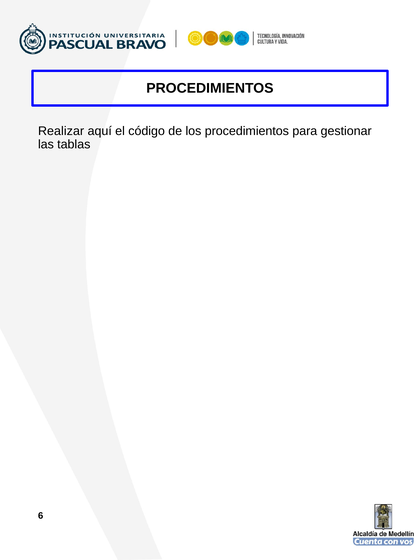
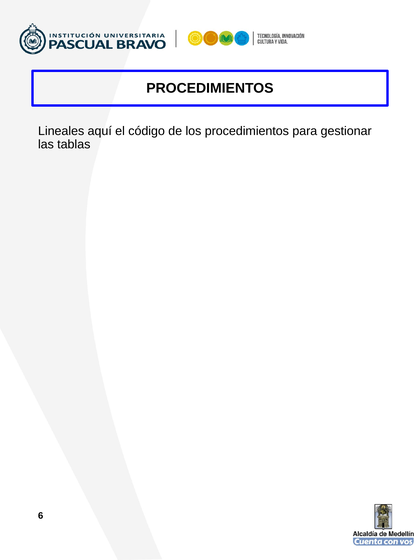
Realizar: Realizar -> Lineales
